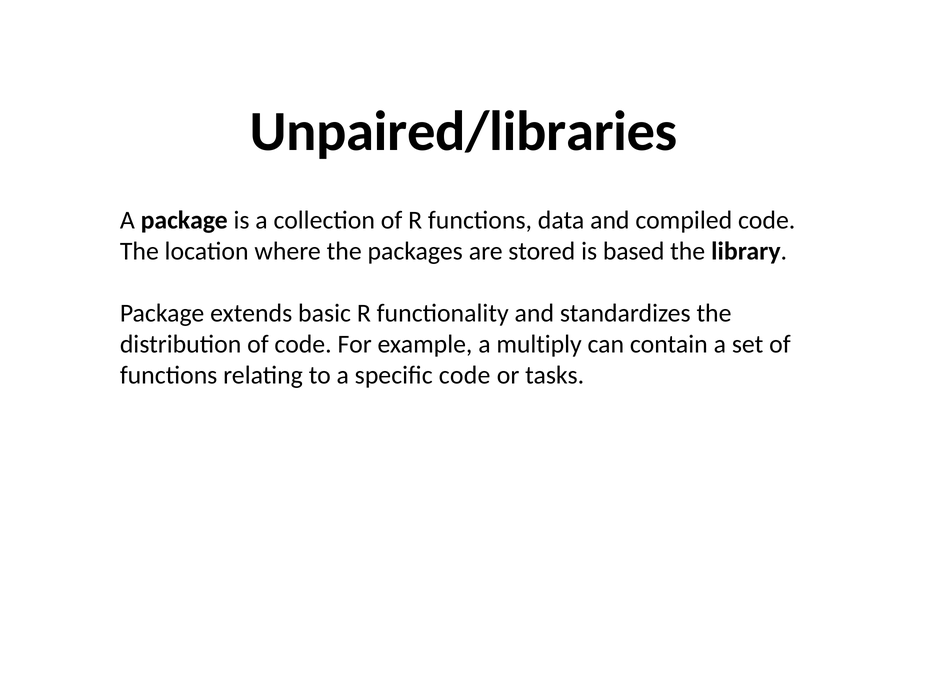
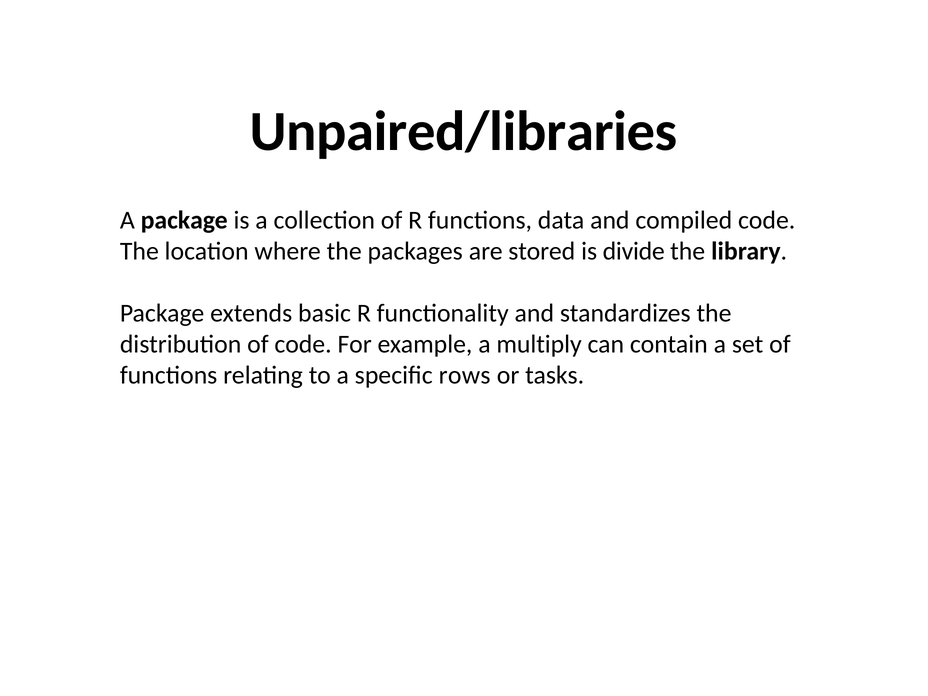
based: based -> divide
specific code: code -> rows
